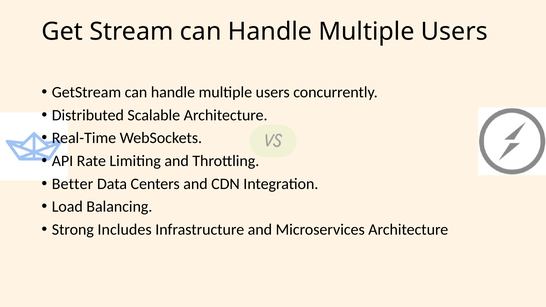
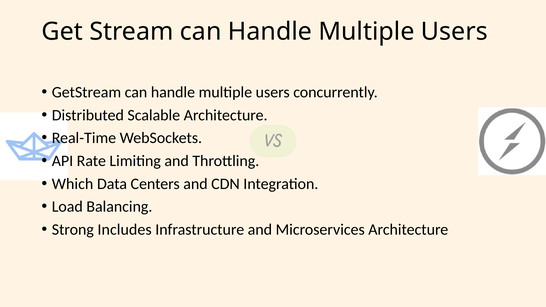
Better: Better -> Which
